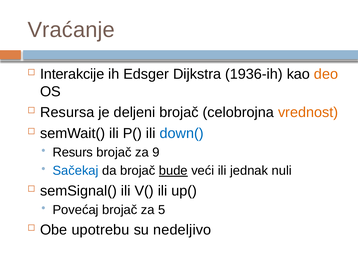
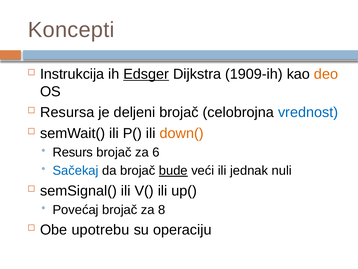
Vraćanje: Vraćanje -> Koncepti
Interakcije: Interakcije -> Instrukcija
Edsger underline: none -> present
1936-ih: 1936-ih -> 1909-ih
vrednost colour: orange -> blue
down( colour: blue -> orange
9: 9 -> 6
5: 5 -> 8
nedeljivo: nedeljivo -> operaciju
